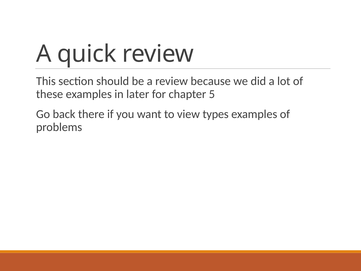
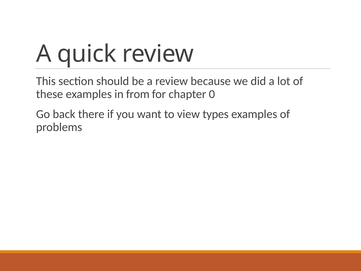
later: later -> from
5: 5 -> 0
